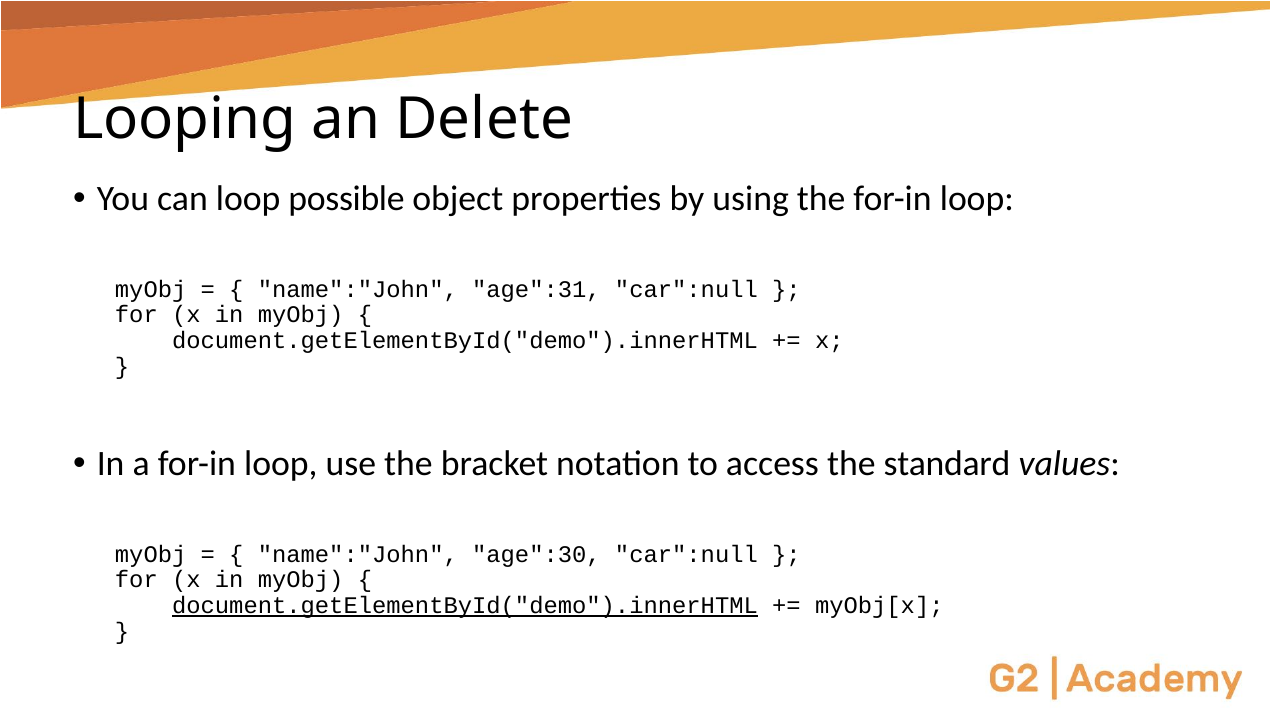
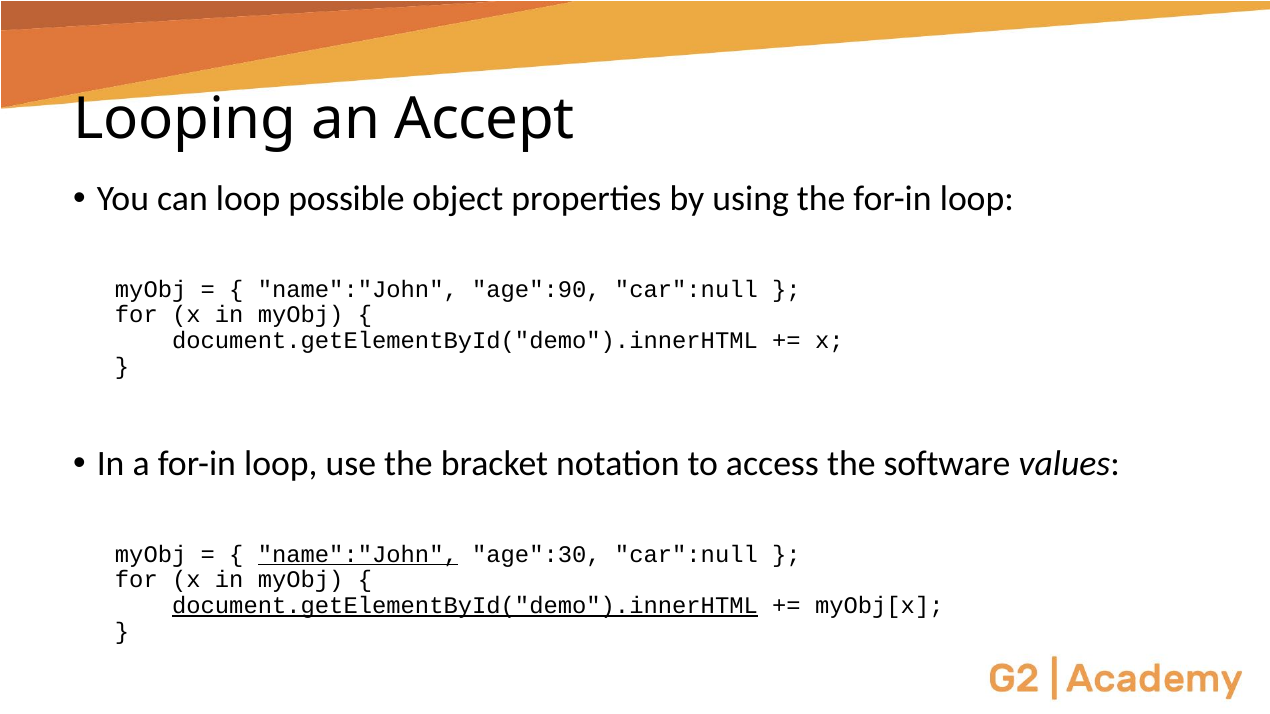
Delete: Delete -> Accept
age":31: age":31 -> age":90
standard: standard -> software
name":"John at (358, 555) underline: none -> present
